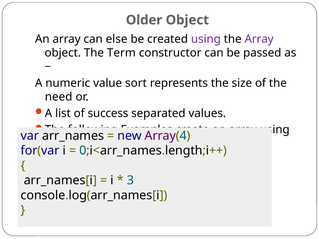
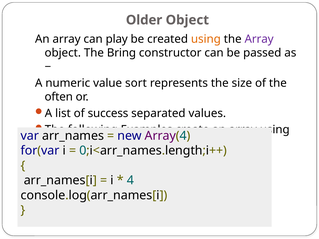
else: else -> play
using at (206, 39) colour: purple -> orange
Term: Term -> Bring
need: need -> often
3: 3 -> 4
